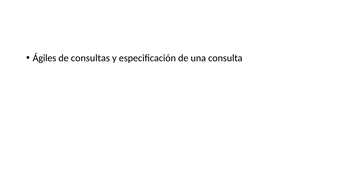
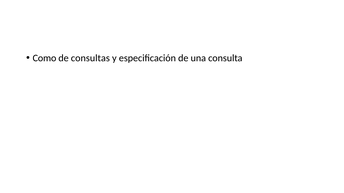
Ágiles: Ágiles -> Como
